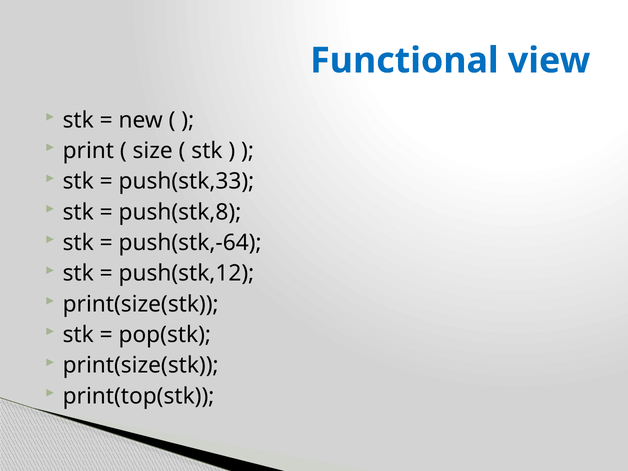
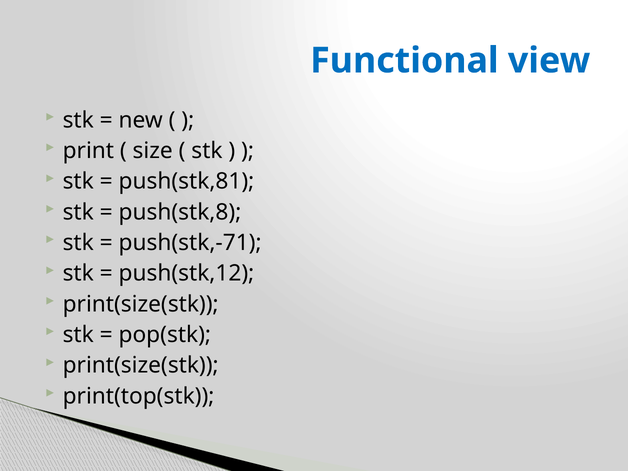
push(stk,33: push(stk,33 -> push(stk,81
push(stk,-64: push(stk,-64 -> push(stk,-71
